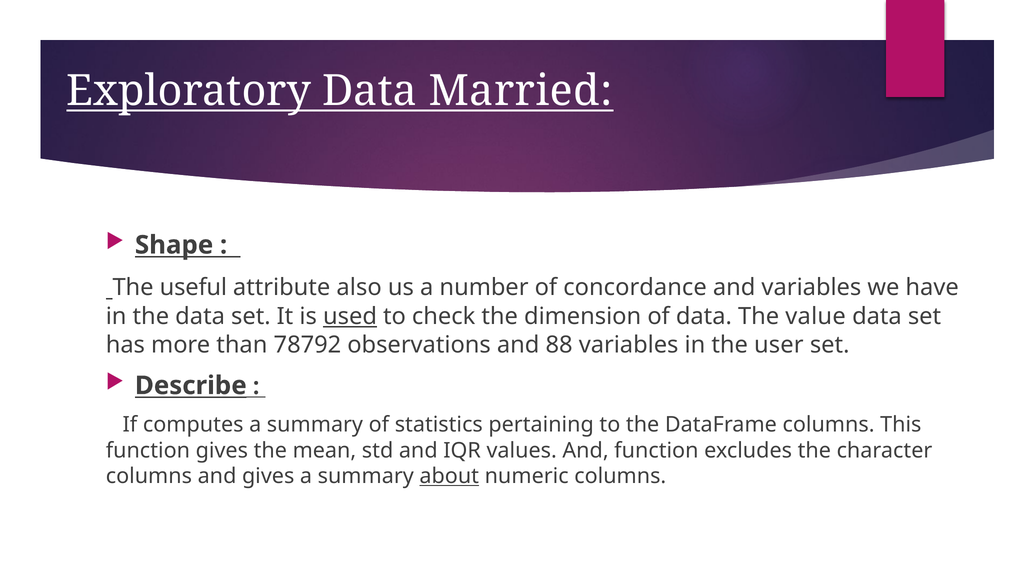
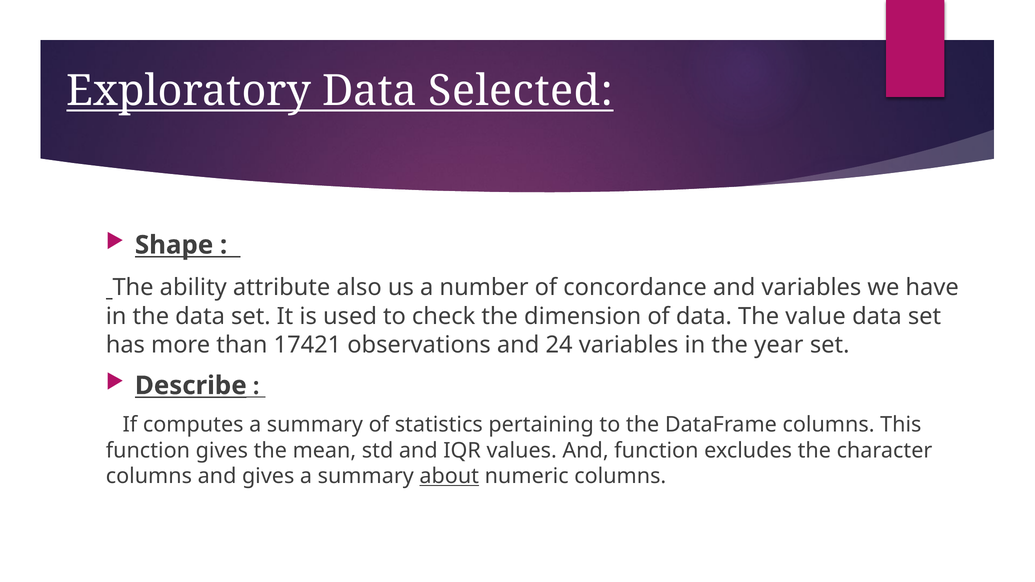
Married: Married -> Selected
useful: useful -> ability
used underline: present -> none
78792: 78792 -> 17421
88: 88 -> 24
user: user -> year
